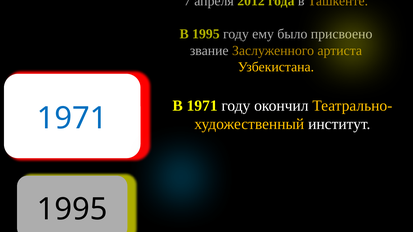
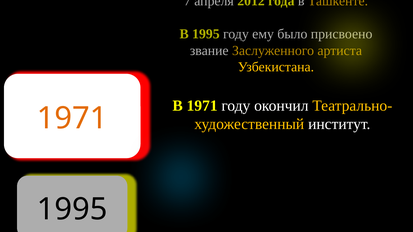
1971 at (72, 118) colour: blue -> orange
